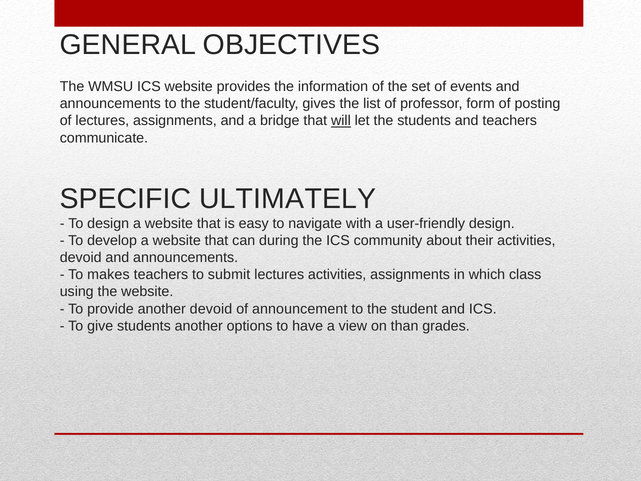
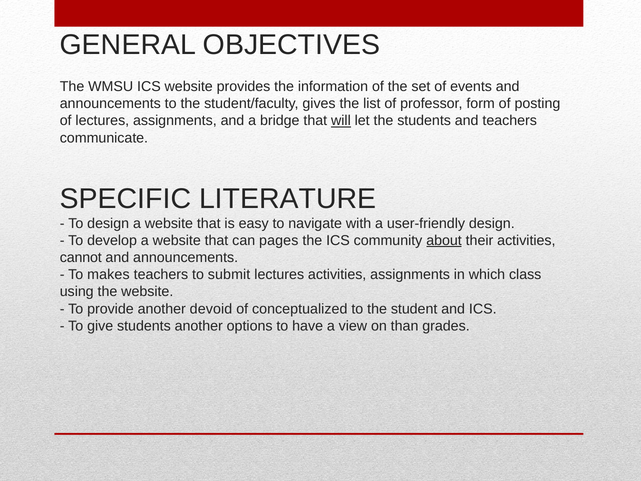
ULTIMATELY: ULTIMATELY -> LITERATURE
during: during -> pages
about underline: none -> present
devoid at (81, 257): devoid -> cannot
announcement: announcement -> conceptualized
